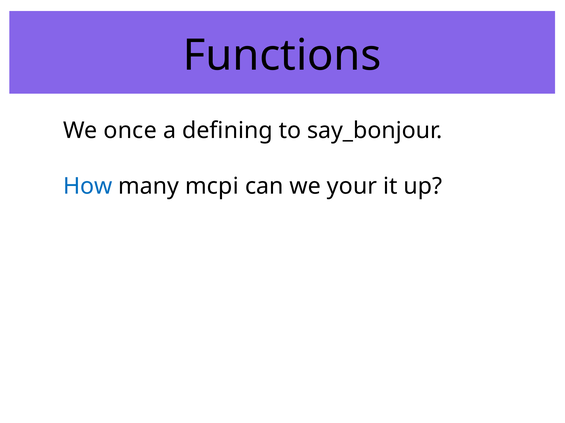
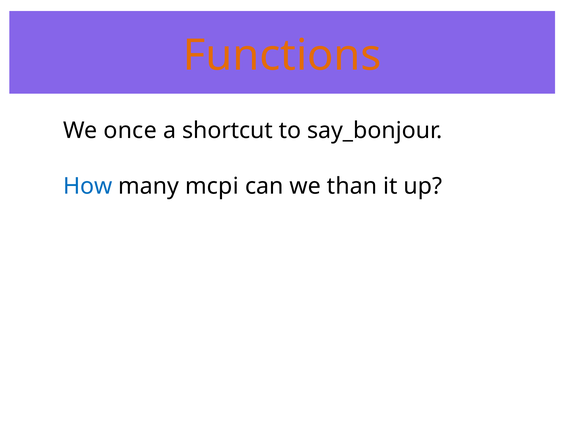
Functions colour: black -> orange
defining: defining -> shortcut
your: your -> than
